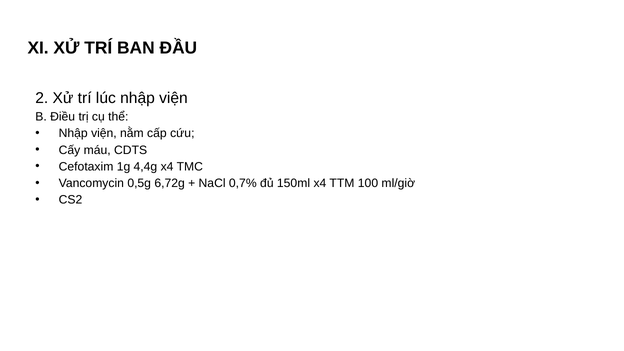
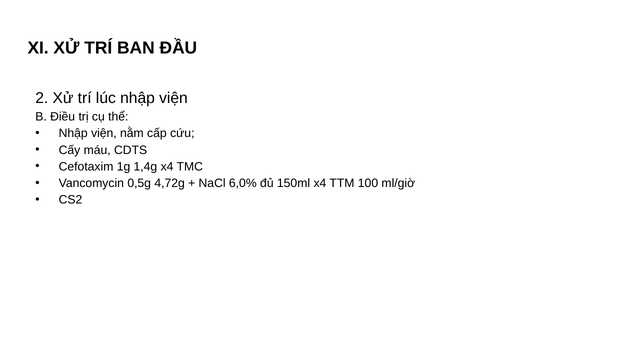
4,4g: 4,4g -> 1,4g
6,72g: 6,72g -> 4,72g
0,7%: 0,7% -> 6,0%
